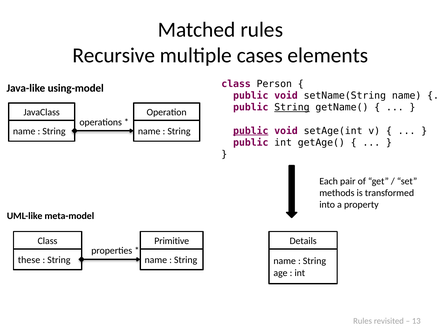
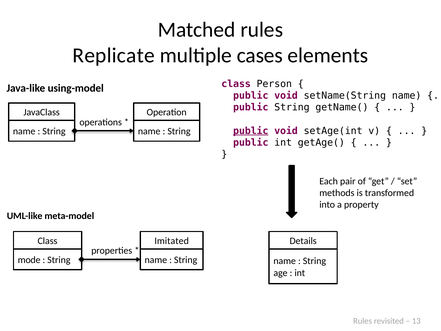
Recursive: Recursive -> Replicate
String at (292, 107) underline: present -> none
Primitive: Primitive -> Imitated
these: these -> mode
